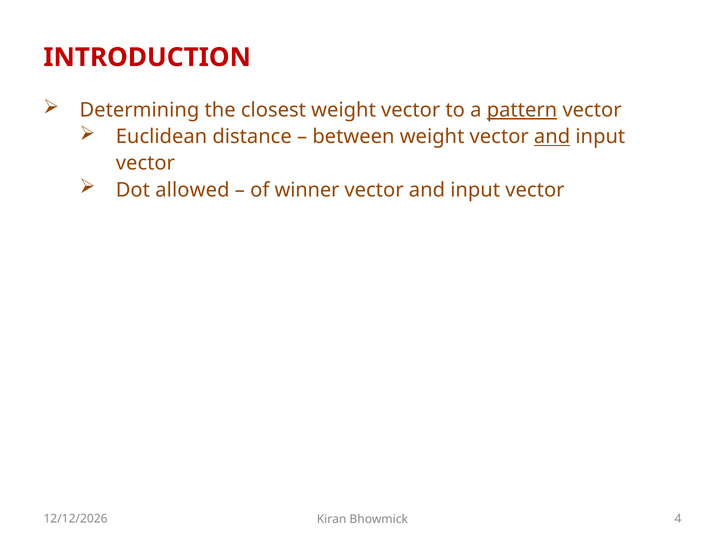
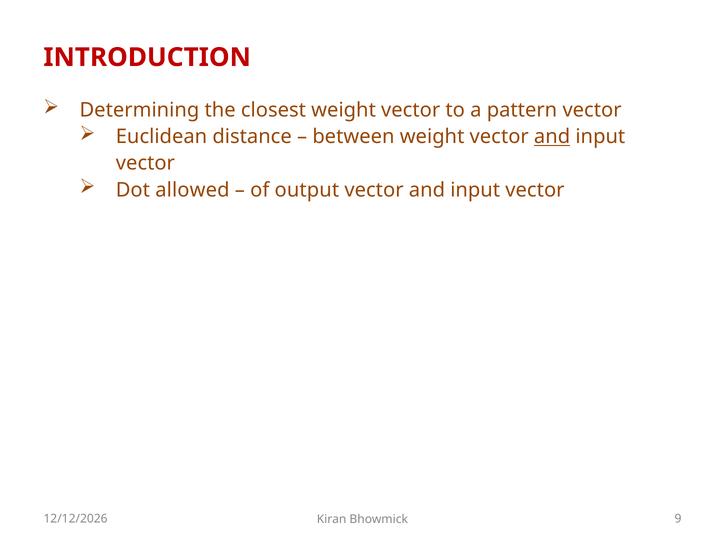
pattern underline: present -> none
winner: winner -> output
4: 4 -> 9
